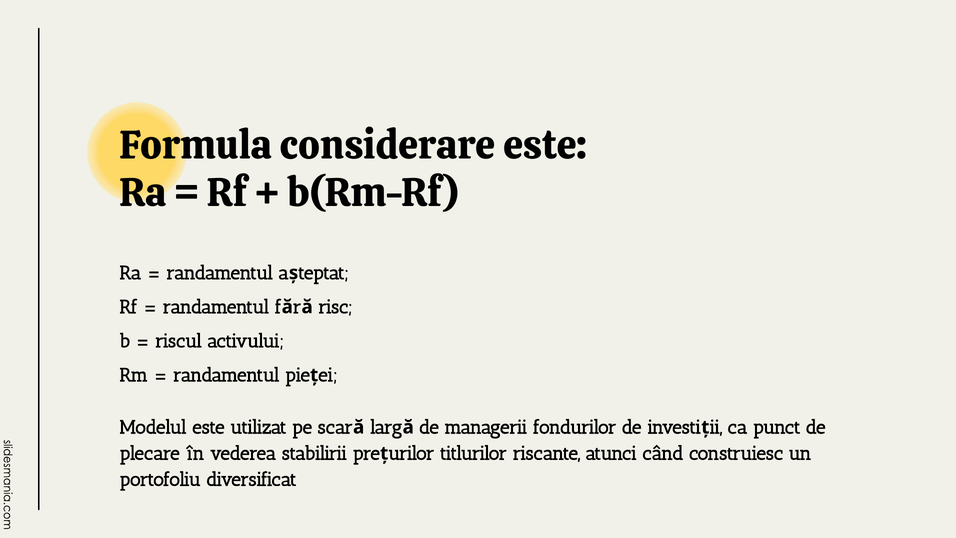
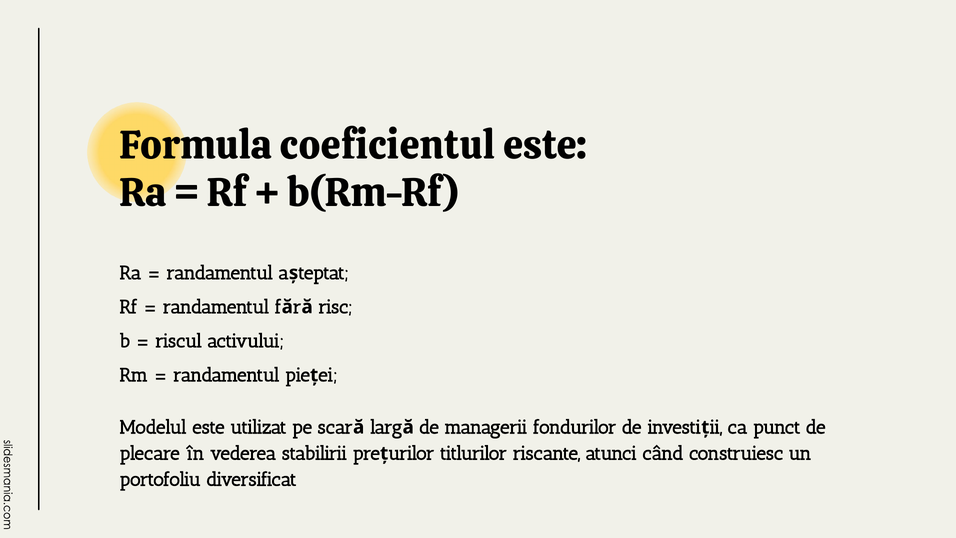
considerare: considerare -> coeficientul
